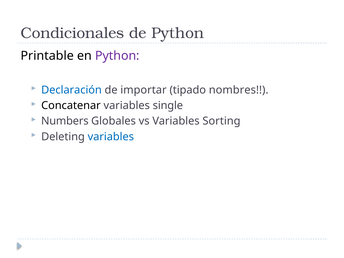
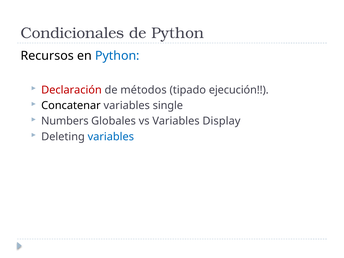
Printable: Printable -> Recursos
Python at (117, 56) colour: purple -> blue
Declaración colour: blue -> red
importar: importar -> métodos
nombres: nombres -> ejecución
Sorting: Sorting -> Display
